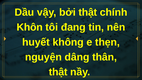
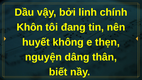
bởi thật: thật -> linh
thật at (58, 72): thật -> biết
